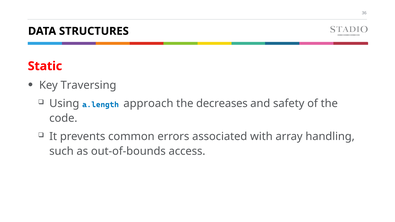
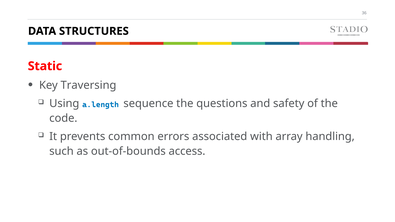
approach: approach -> sequence
decreases: decreases -> questions
